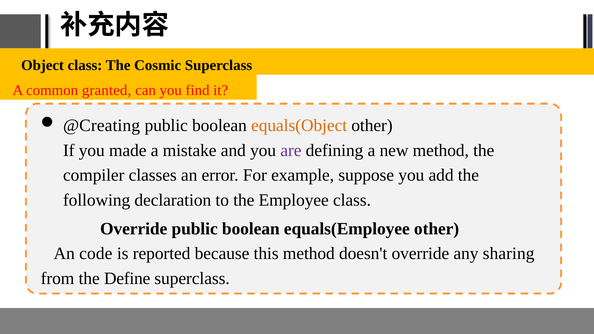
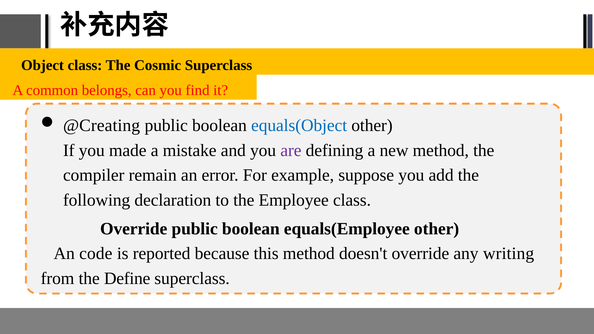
granted: granted -> belongs
equals(Object colour: orange -> blue
classes: classes -> remain
sharing: sharing -> writing
